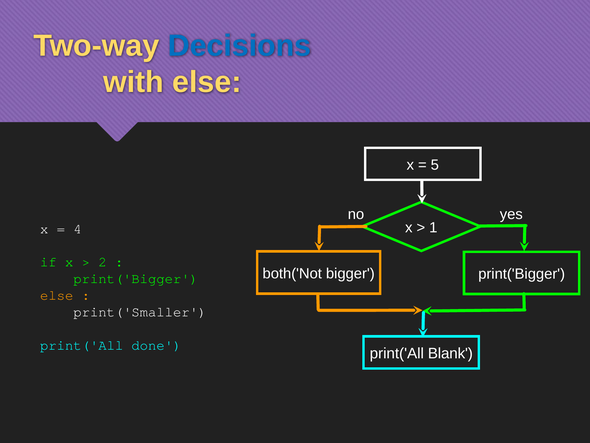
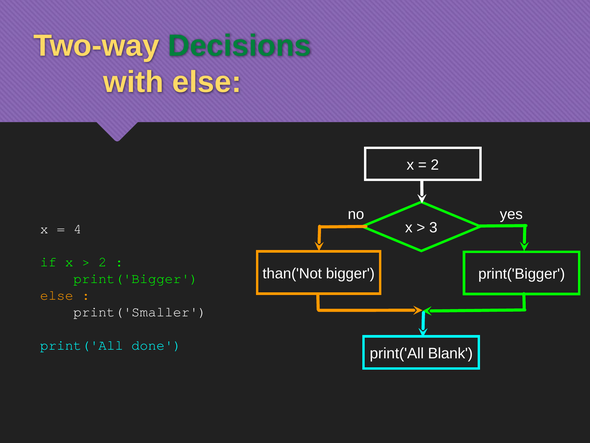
Decisions colour: blue -> green
5 at (435, 165): 5 -> 2
1: 1 -> 3
both('Not: both('Not -> than('Not
